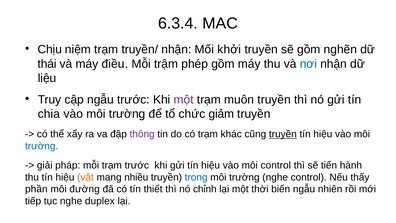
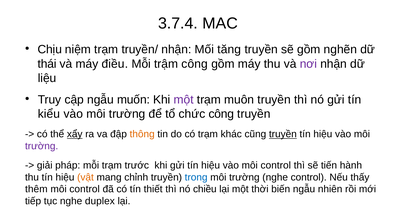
6.3.4: 6.3.4 -> 3.7.4
khởi: khởi -> tăng
trậm phép: phép -> công
nơi colour: blue -> purple
ngẫu trước: trước -> muốn
chia: chia -> kiểu
chức giảm: giảm -> công
xẩy underline: none -> present
thông colour: purple -> orange
trường at (42, 146) colour: blue -> purple
nhiều: nhiều -> chỉnh
phần: phần -> thêm
đường at (85, 189): đường -> control
chỉnh: chỉnh -> chiều
